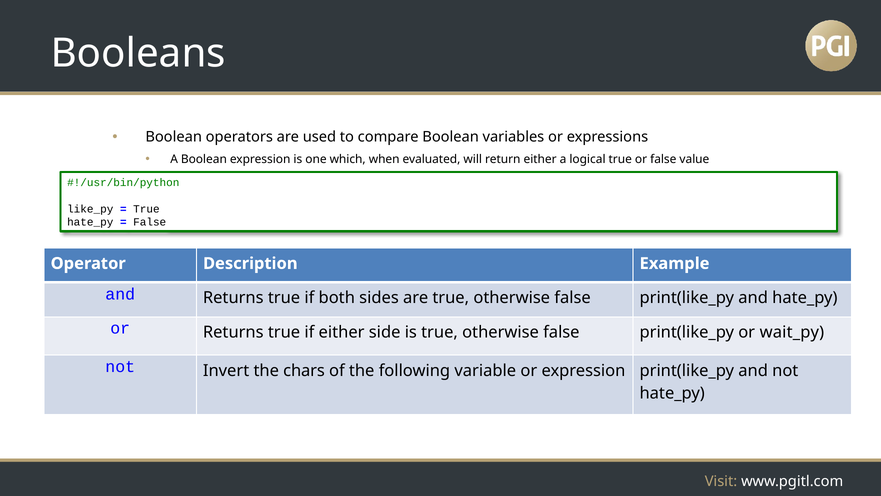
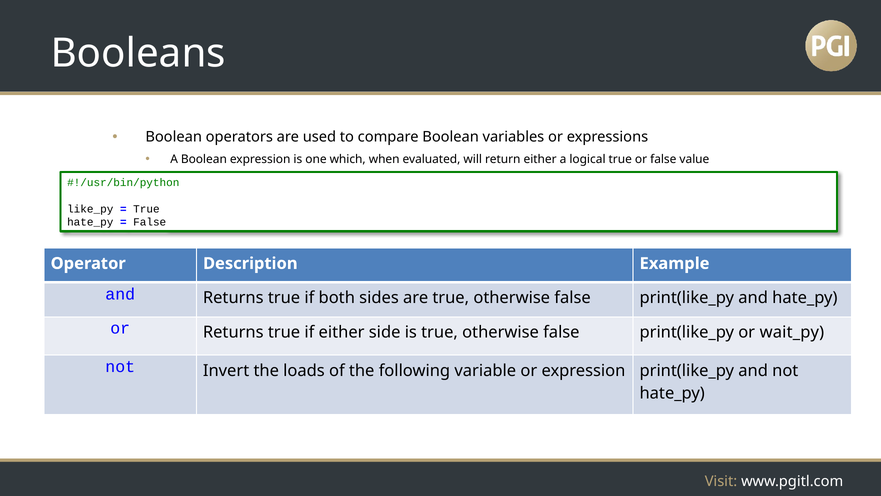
chars: chars -> loads
